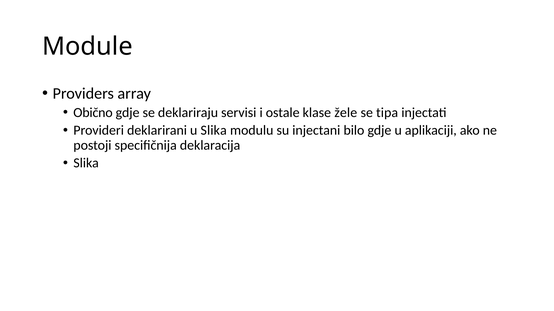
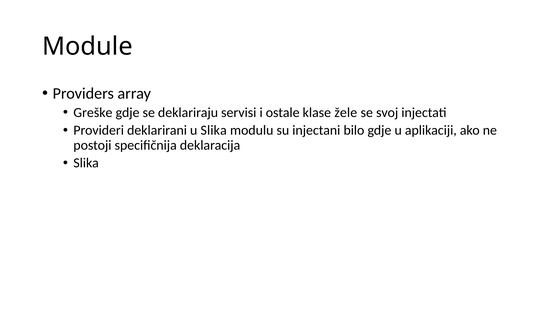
Obično: Obično -> Greške
tipa: tipa -> svoj
